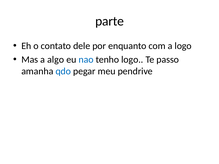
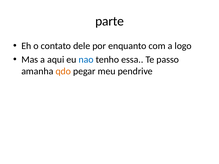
algo: algo -> aqui
tenho logo: logo -> essa
qdo colour: blue -> orange
